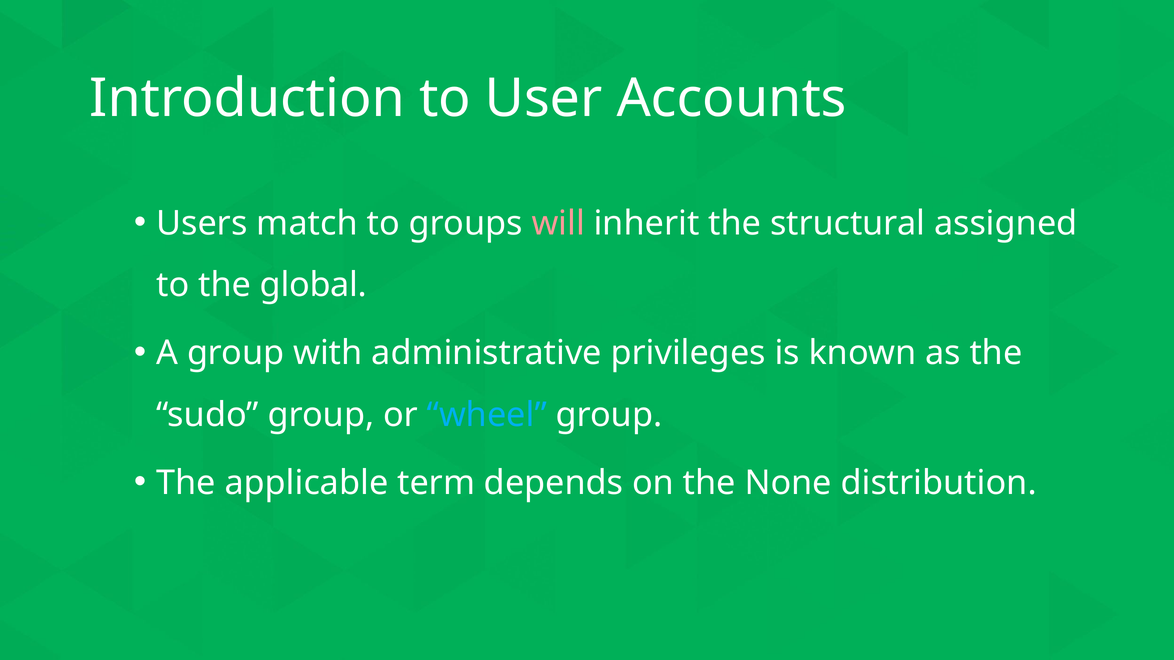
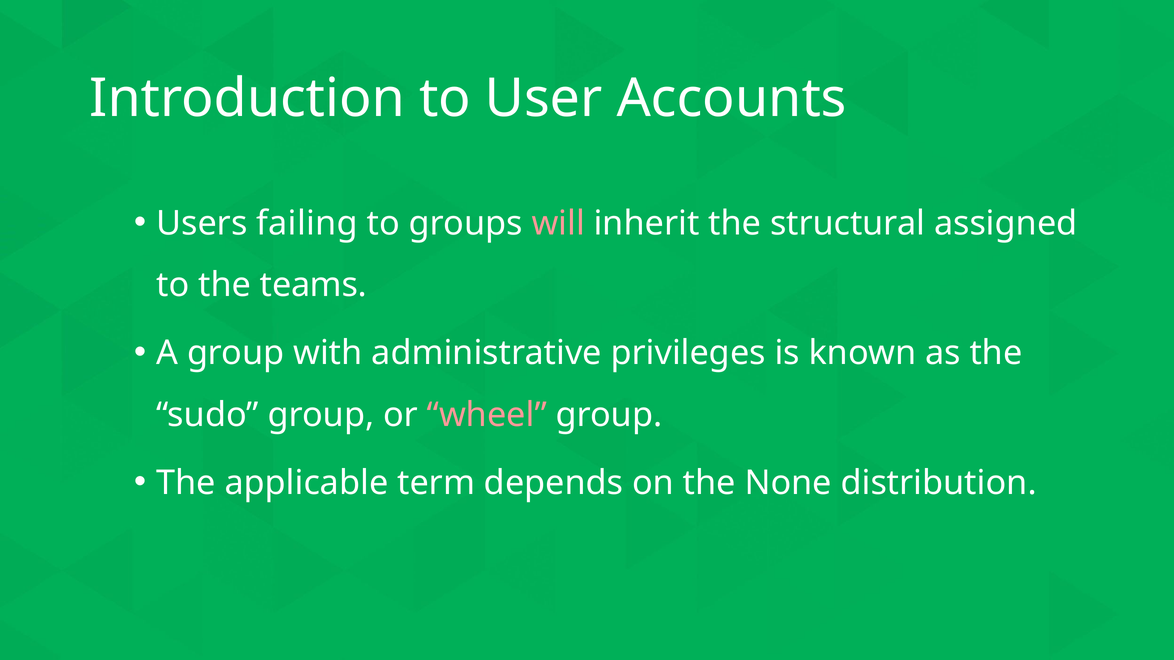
match: match -> failing
global: global -> teams
wheel colour: light blue -> pink
